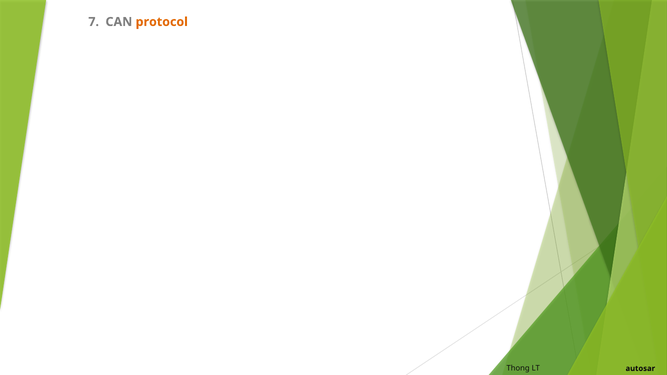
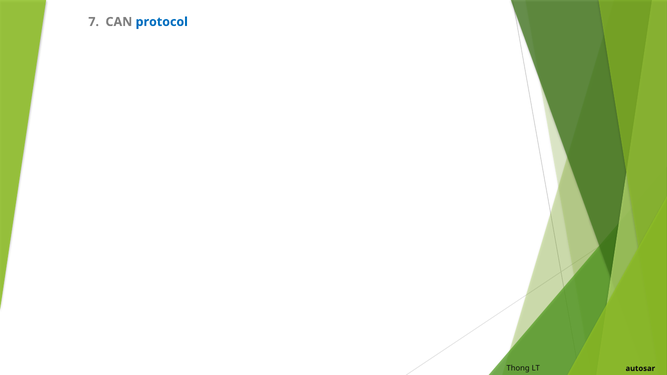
protocol colour: orange -> blue
